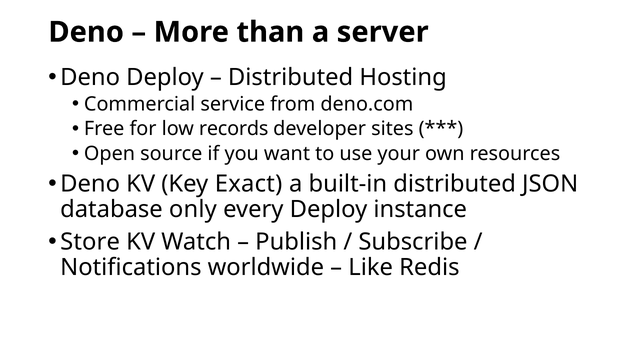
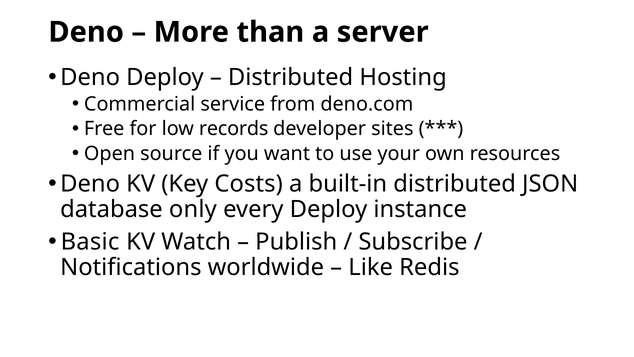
Exact: Exact -> Costs
Store: Store -> Basic
